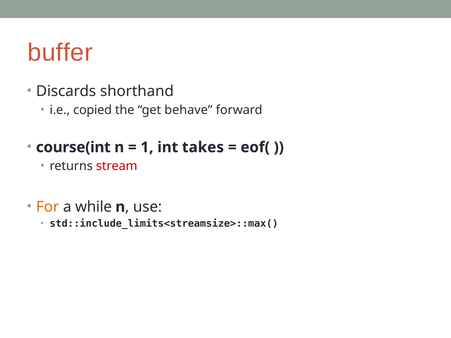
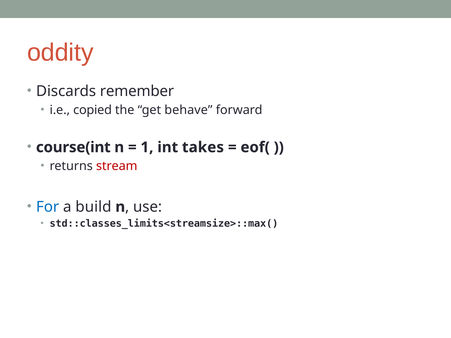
buffer: buffer -> oddity
shorthand: shorthand -> remember
For colour: orange -> blue
while: while -> build
std::include_limits<streamsize>::max(: std::include_limits<streamsize>::max( -> std::classes_limits<streamsize>::max(
